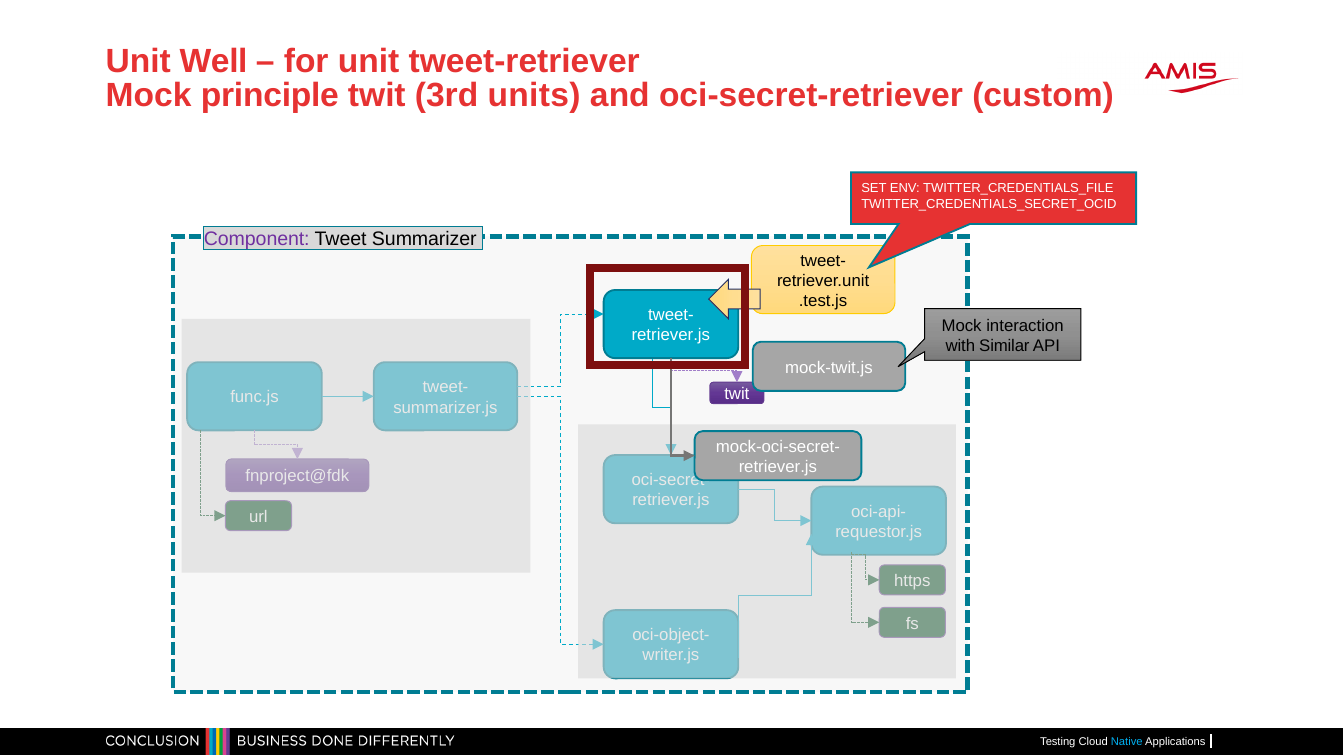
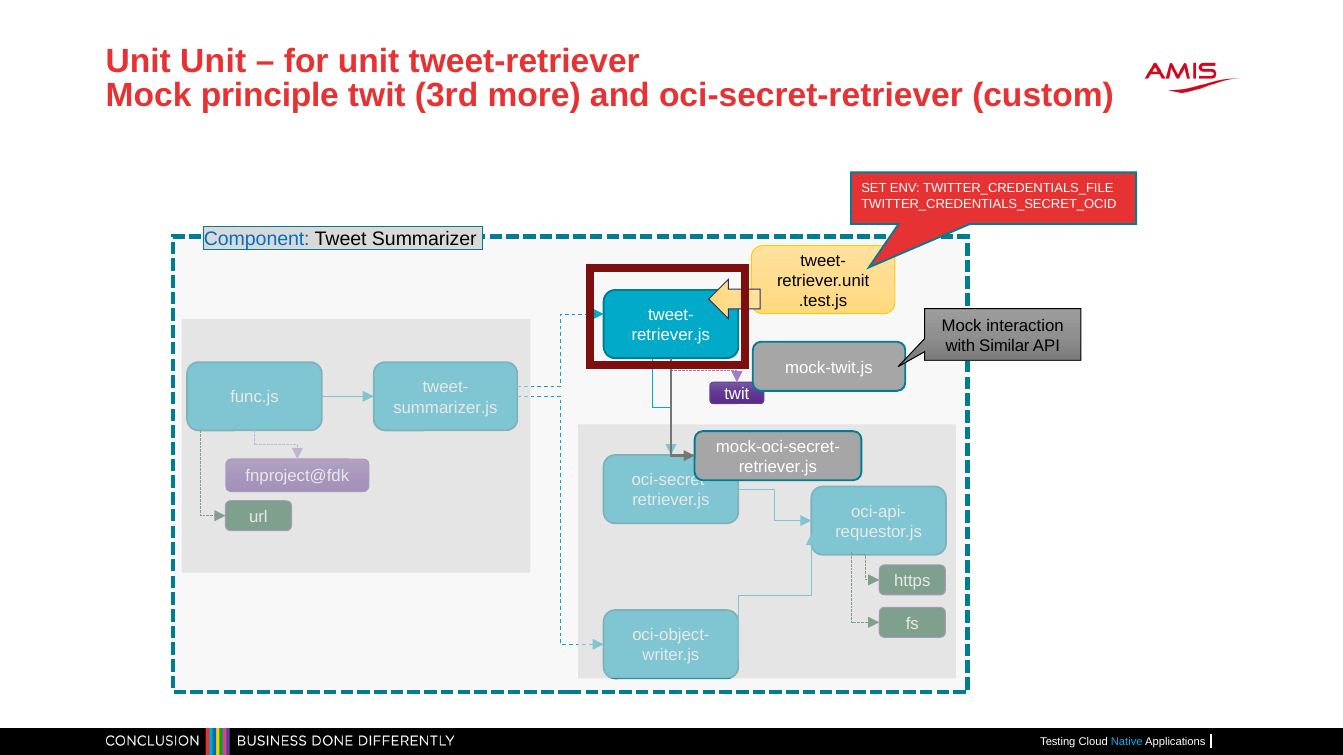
Unit Well: Well -> Unit
units: units -> more
Component colour: purple -> blue
